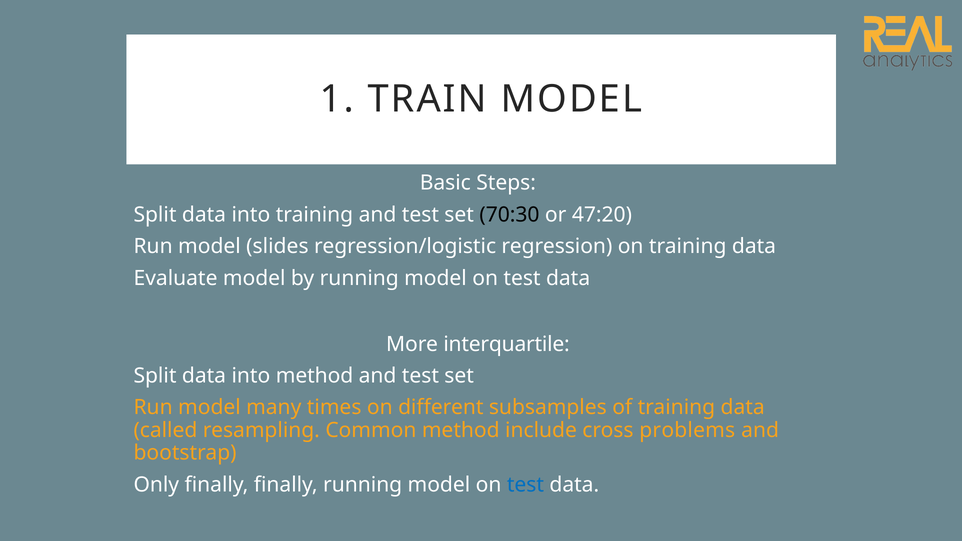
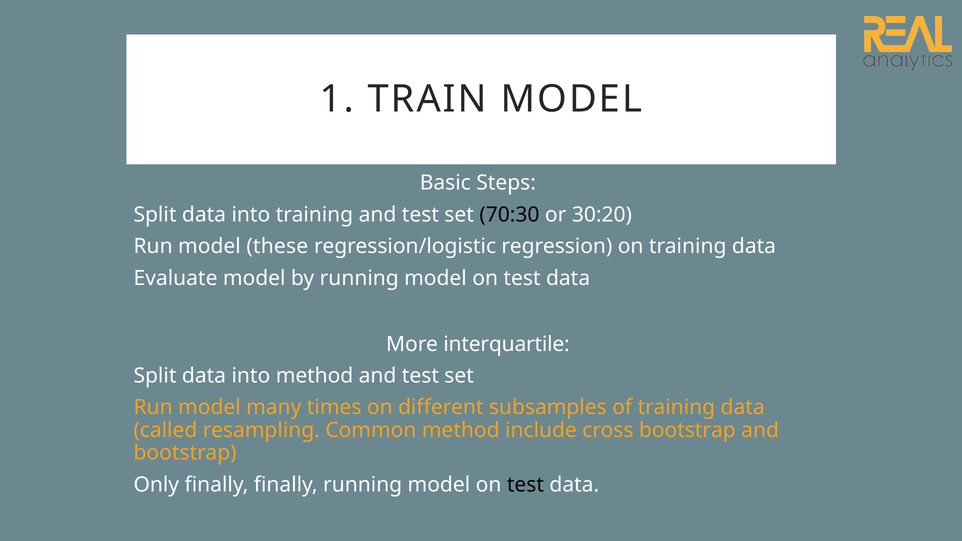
47:20: 47:20 -> 30:20
slides: slides -> these
cross problems: problems -> bootstrap
test at (525, 485) colour: blue -> black
